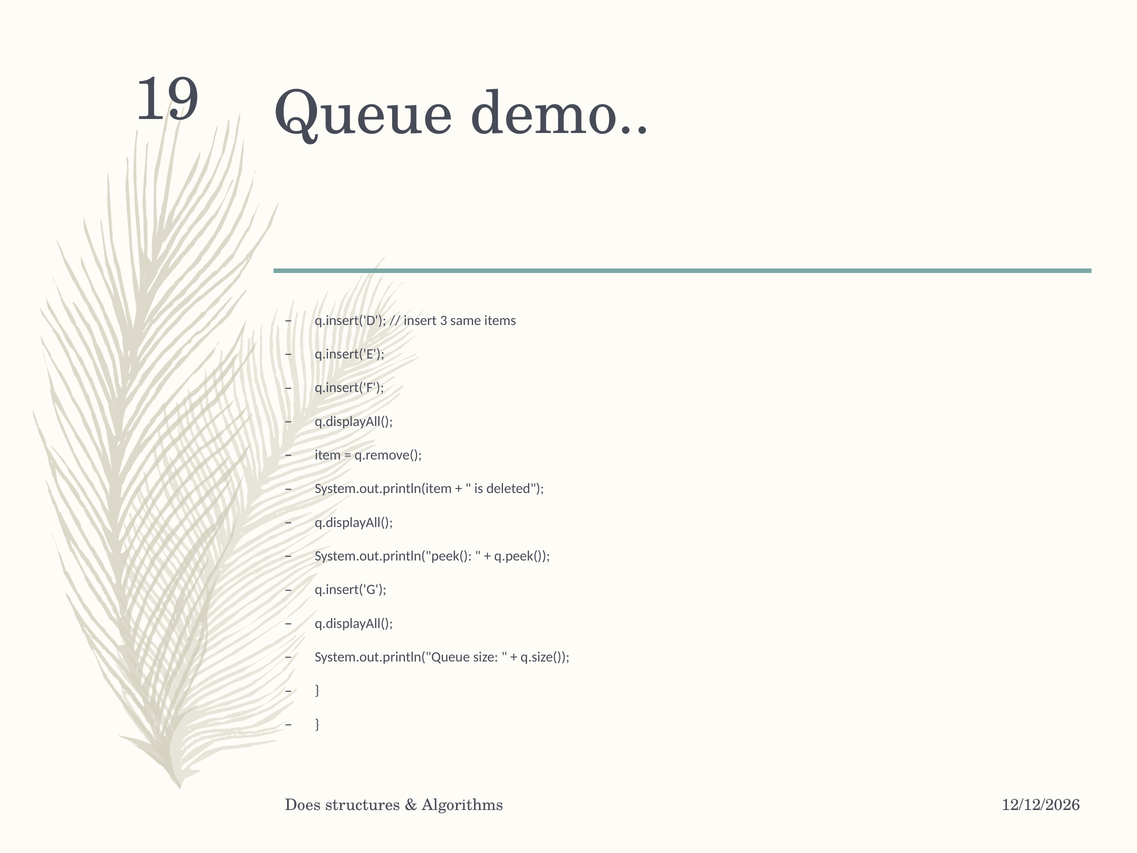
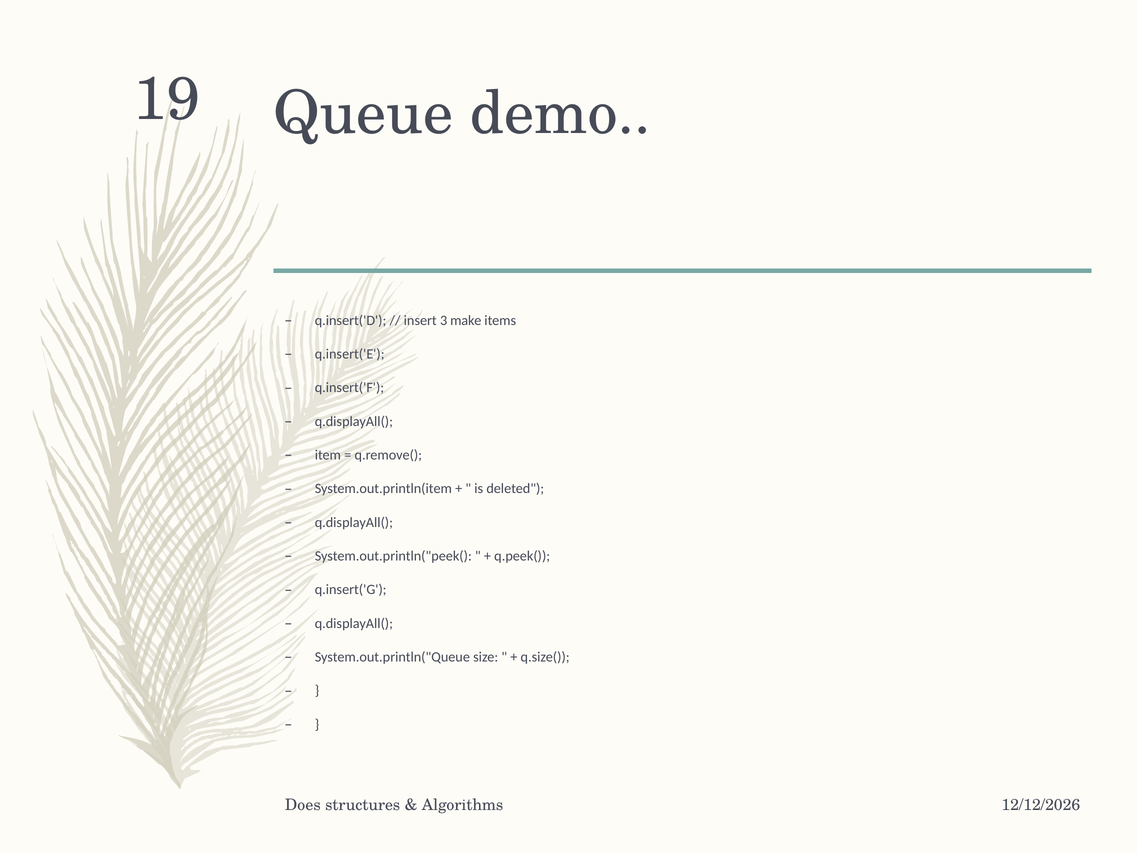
same: same -> make
